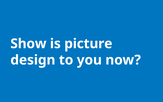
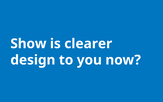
picture: picture -> clearer
